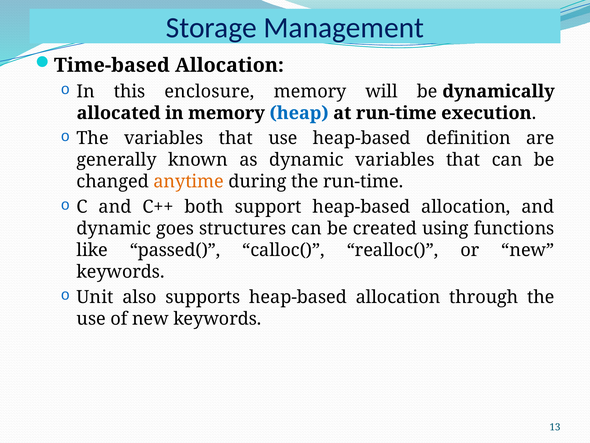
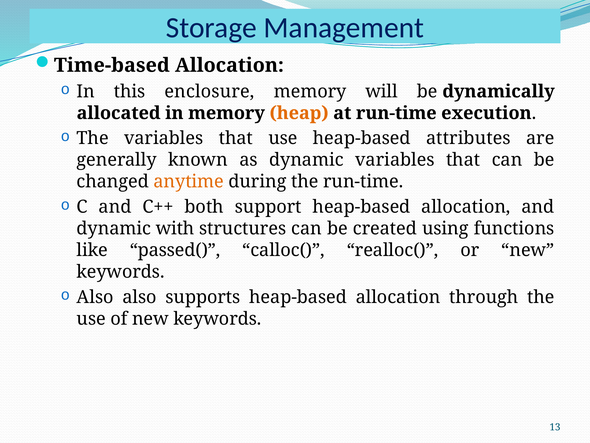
heap colour: blue -> orange
definition: definition -> attributes
goes: goes -> with
Unit at (95, 297): Unit -> Also
